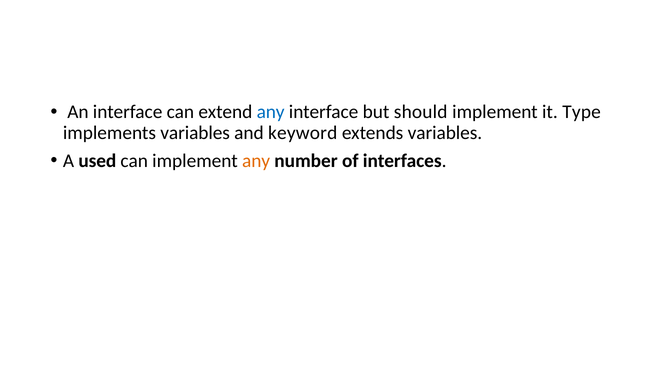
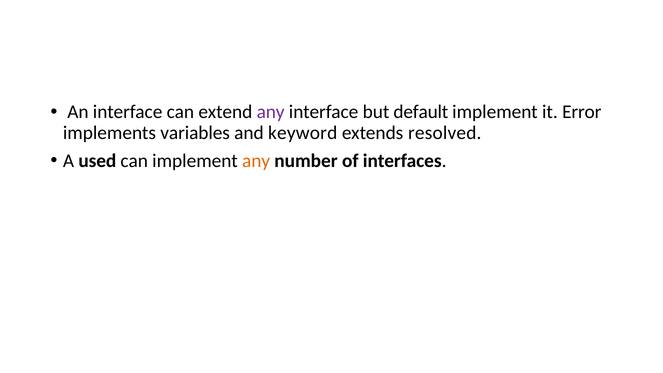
any at (271, 112) colour: blue -> purple
should: should -> default
Type: Type -> Error
extends variables: variables -> resolved
